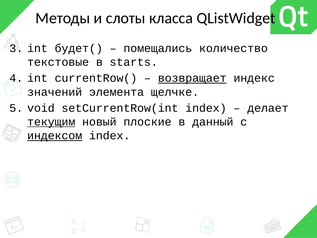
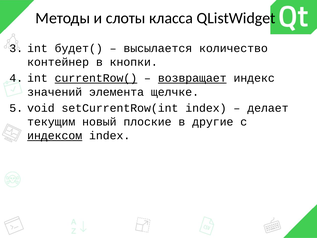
помещались: помещались -> высылается
текстовые: текстовые -> контейнер
starts: starts -> кнопки
currentRow( underline: none -> present
текущим underline: present -> none
данный: данный -> другие
